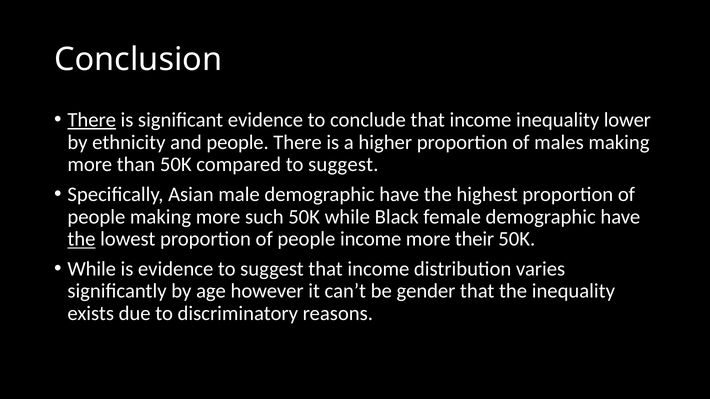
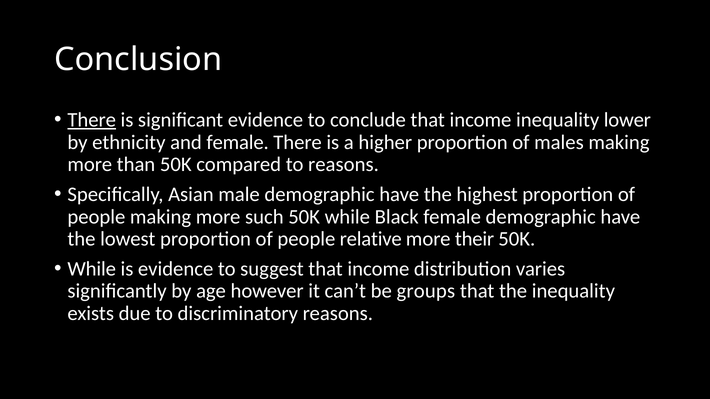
and people: people -> female
compared to suggest: suggest -> reasons
the at (81, 239) underline: present -> none
people income: income -> relative
gender: gender -> groups
